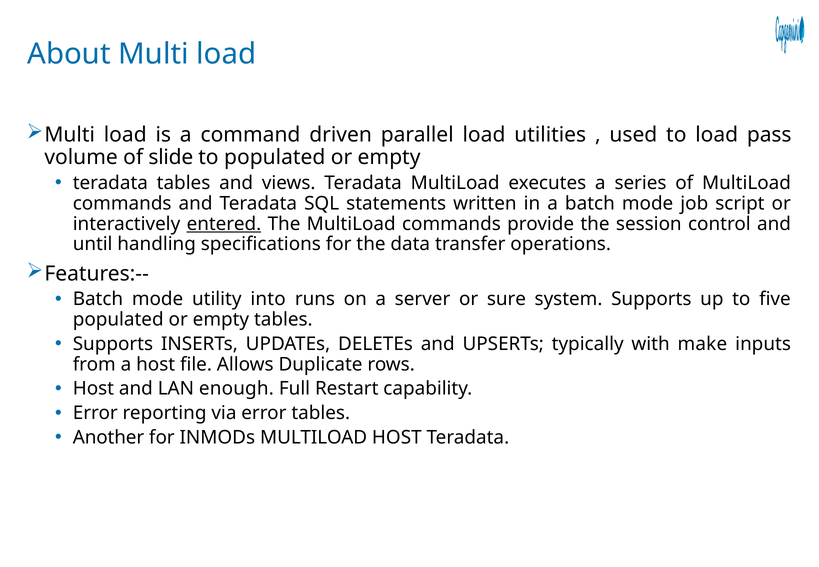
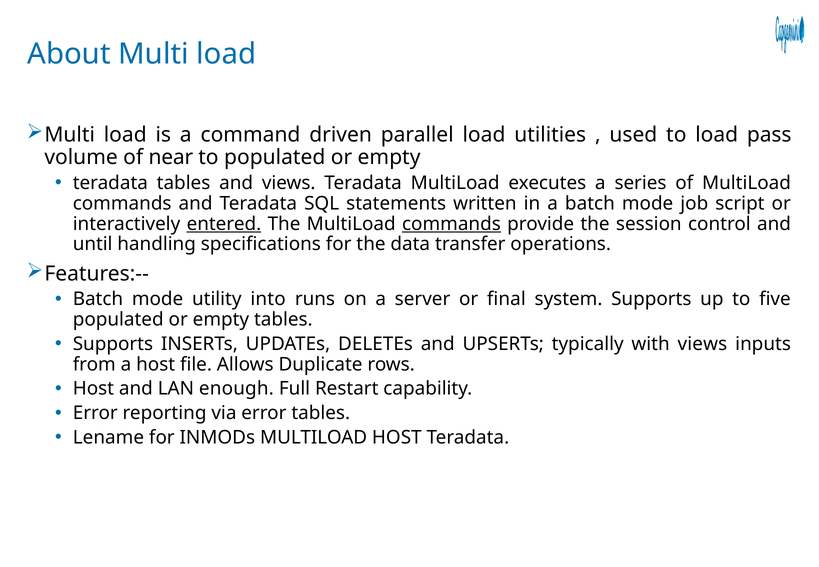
slide: slide -> near
commands at (451, 224) underline: none -> present
sure: sure -> final
with make: make -> views
Another: Another -> Lename
